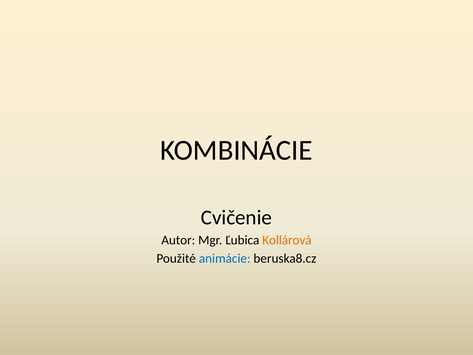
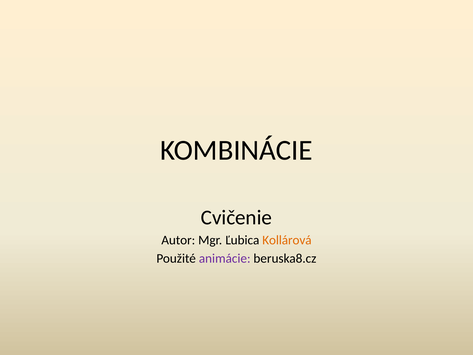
animácie colour: blue -> purple
